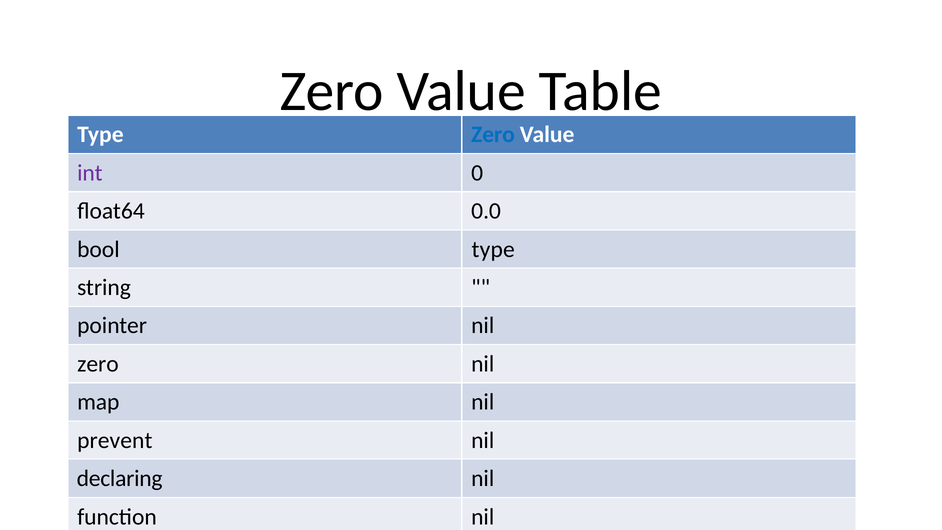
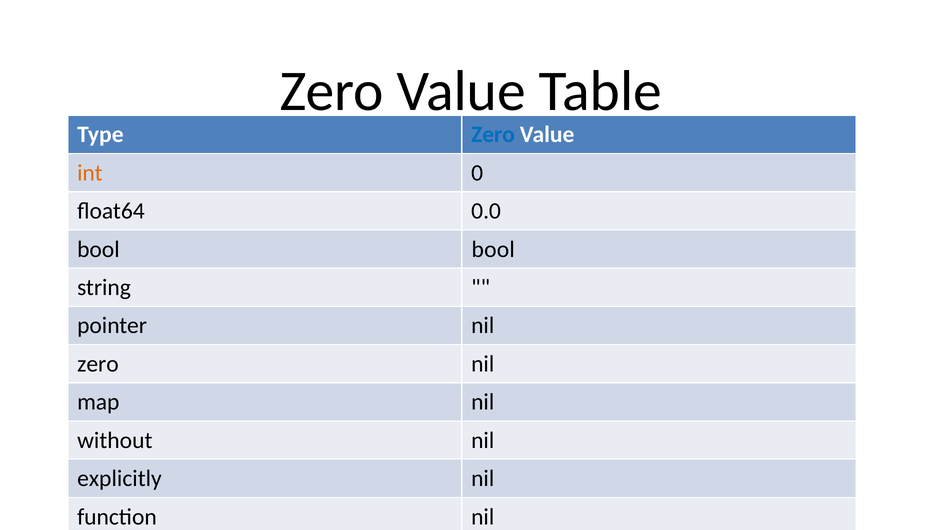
int colour: purple -> orange
bool type: type -> bool
prevent: prevent -> without
declaring: declaring -> explicitly
